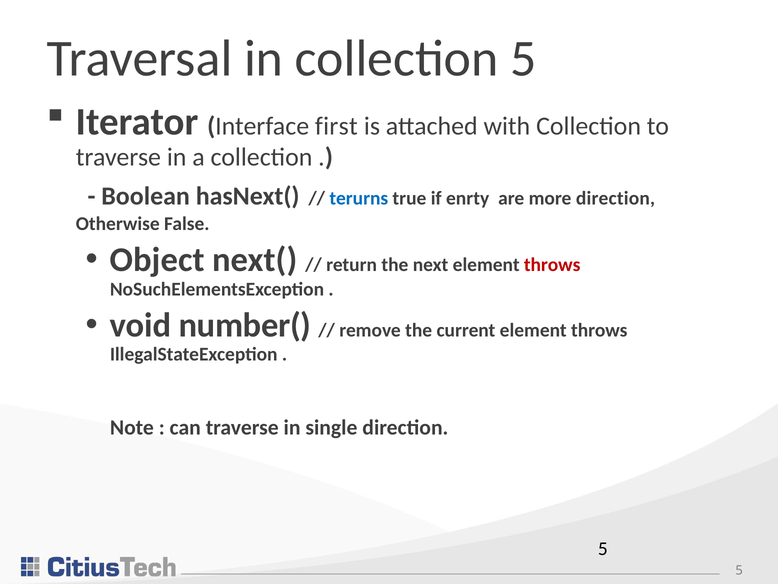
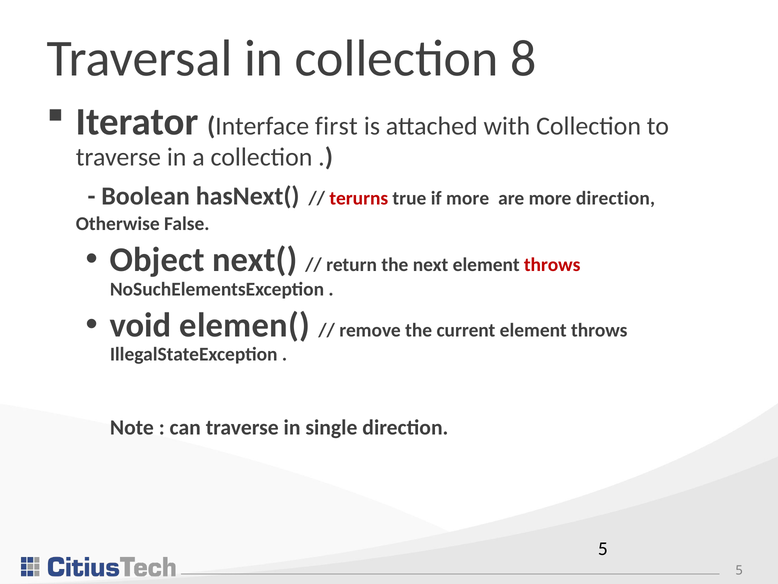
collection 5: 5 -> 8
terurns colour: blue -> red
if enrty: enrty -> more
number(: number( -> elemen(
